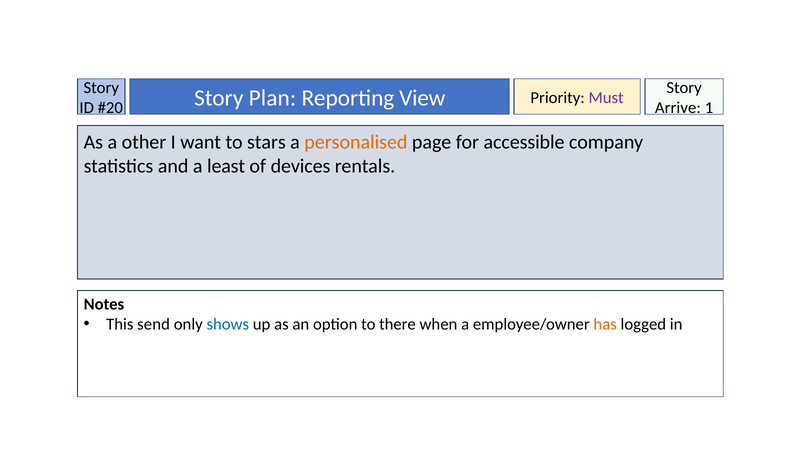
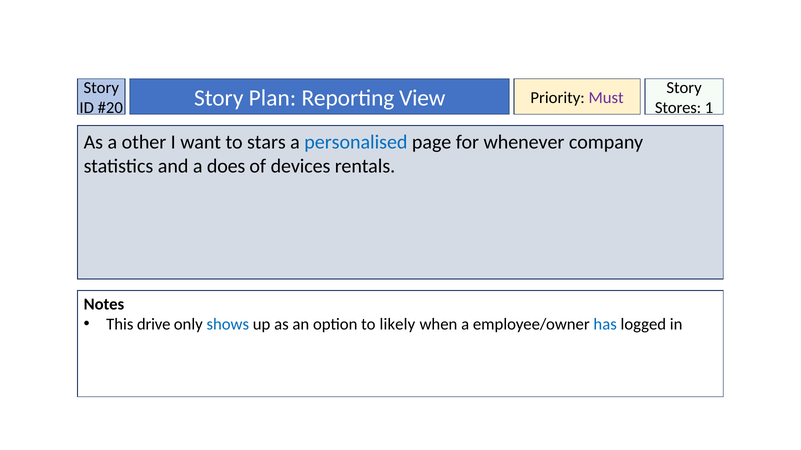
Arrive: Arrive -> Stores
personalised colour: orange -> blue
accessible: accessible -> whenever
least: least -> does
send: send -> drive
there: there -> likely
has colour: orange -> blue
